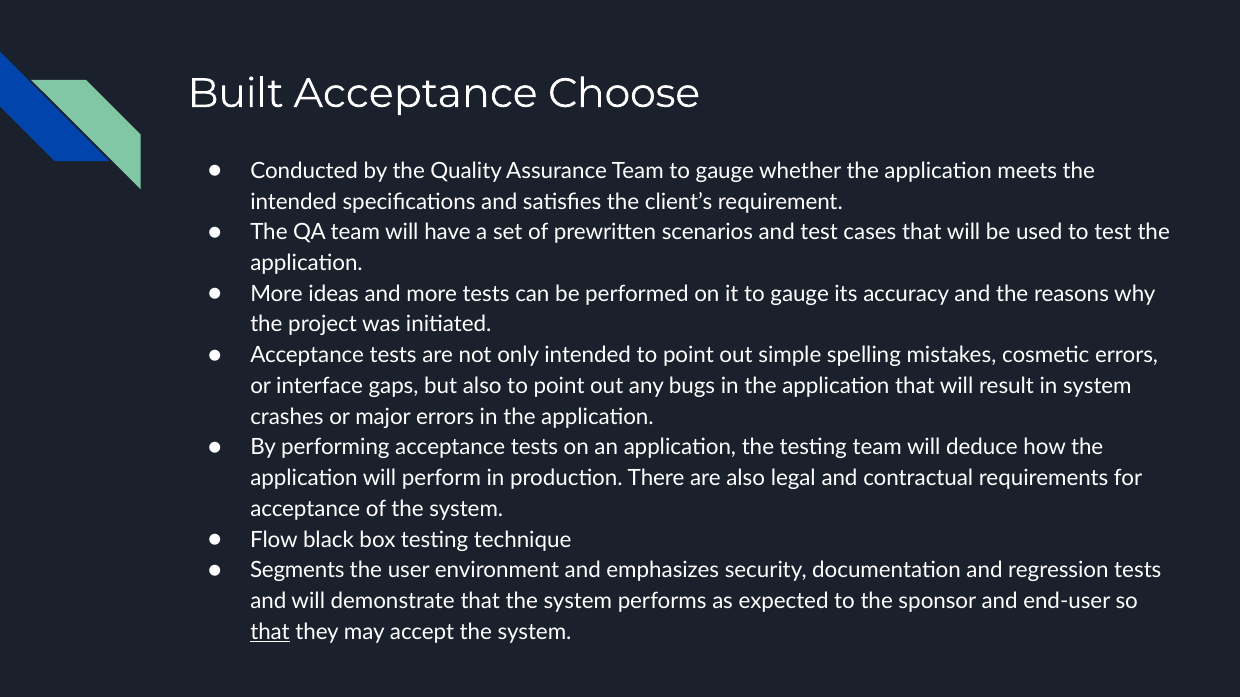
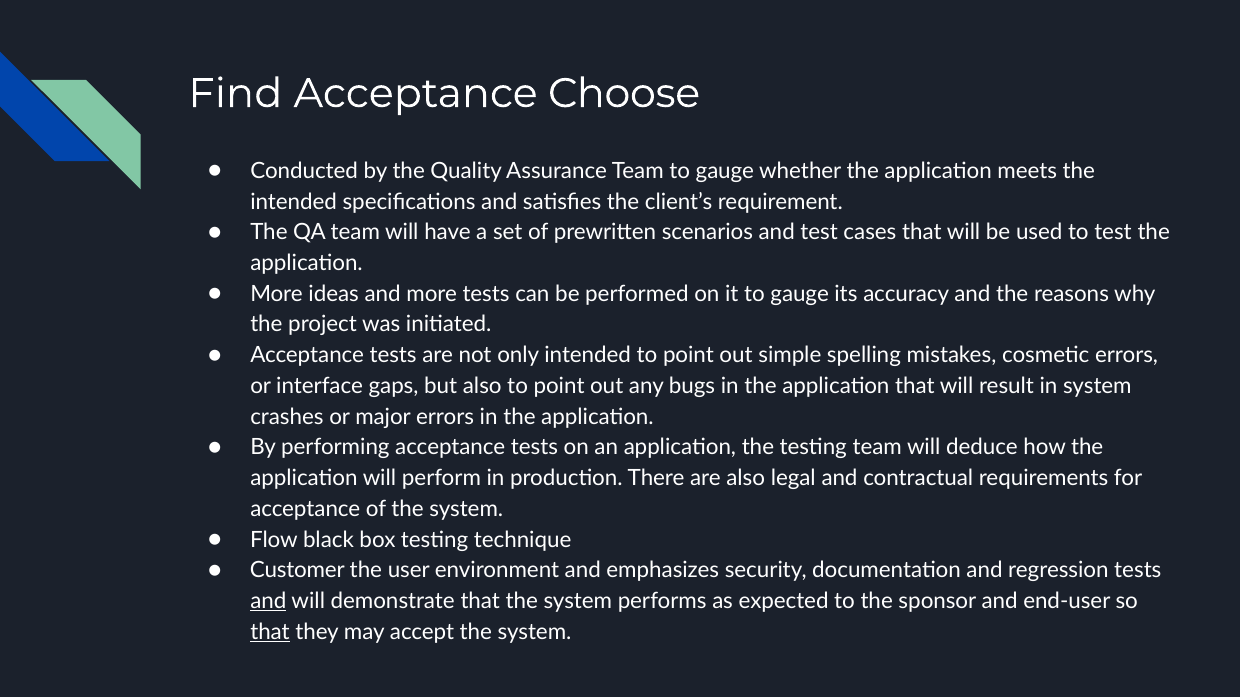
Built: Built -> Find
Segments: Segments -> Customer
and at (268, 602) underline: none -> present
